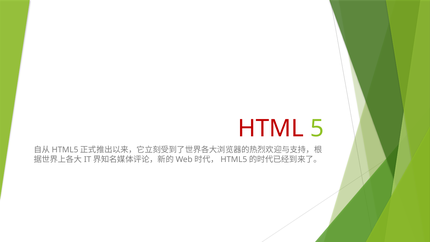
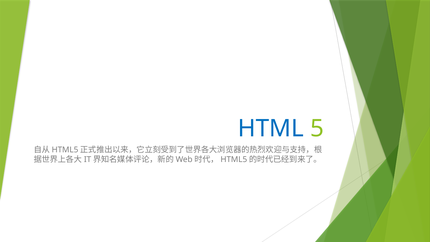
HTML colour: red -> blue
